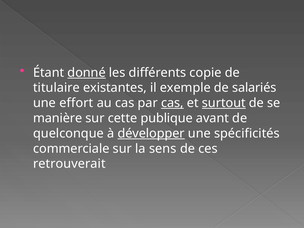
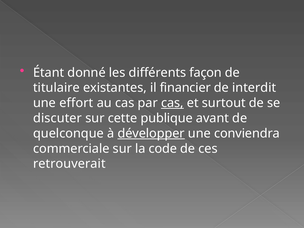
donné underline: present -> none
copie: copie -> façon
exemple: exemple -> financier
salariés: salariés -> interdit
surtout underline: present -> none
manière: manière -> discuter
spécificités: spécificités -> conviendra
sens: sens -> code
